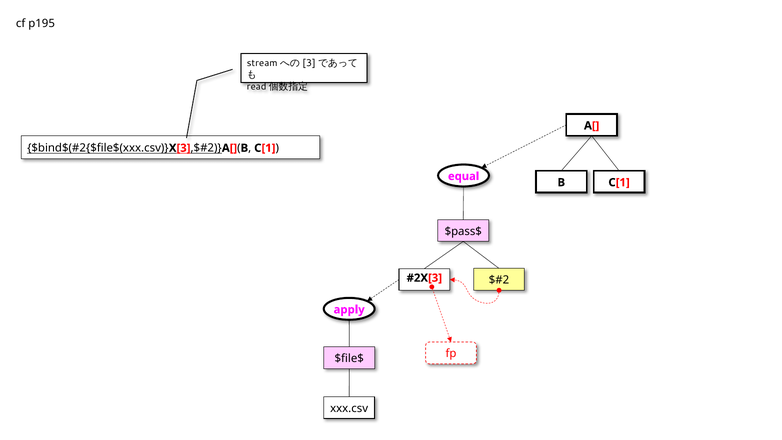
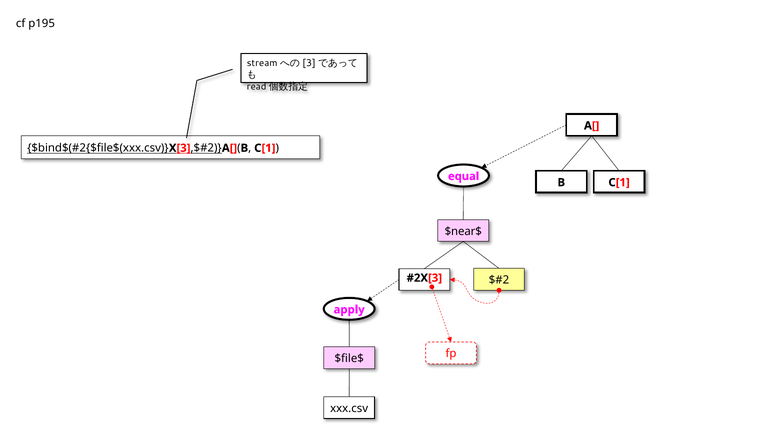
$pass$: $pass$ -> $near$
